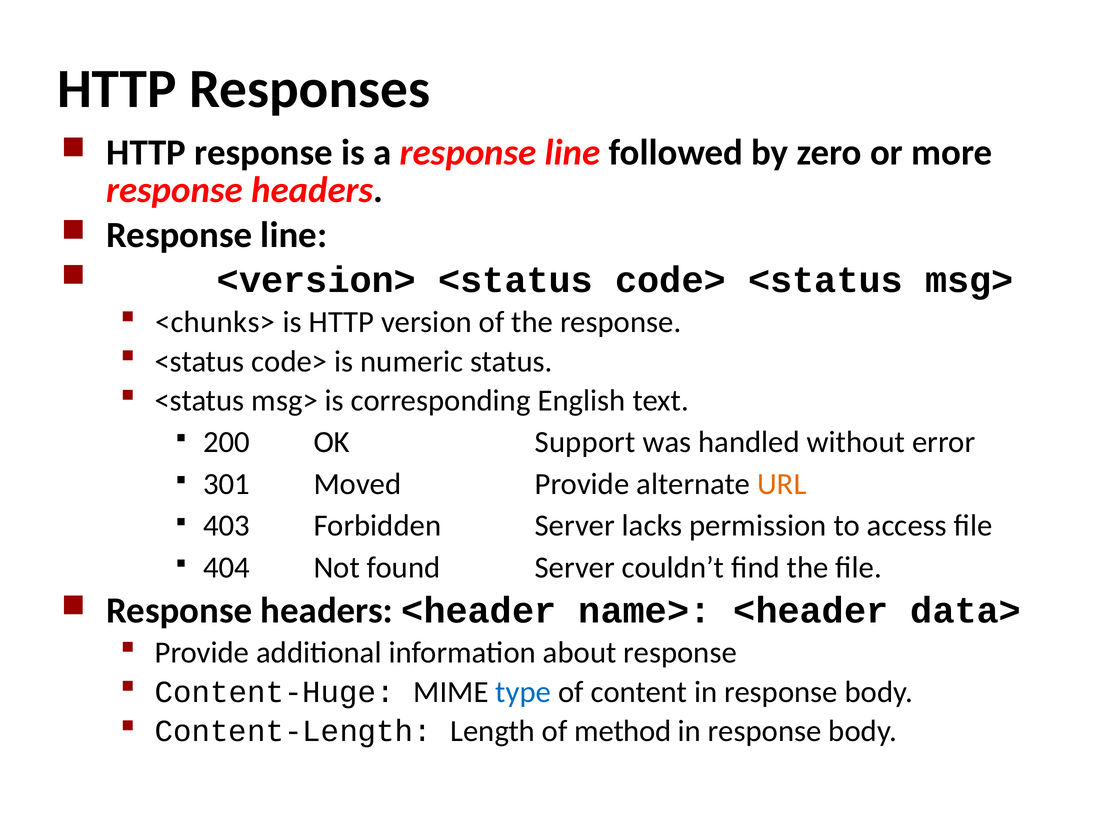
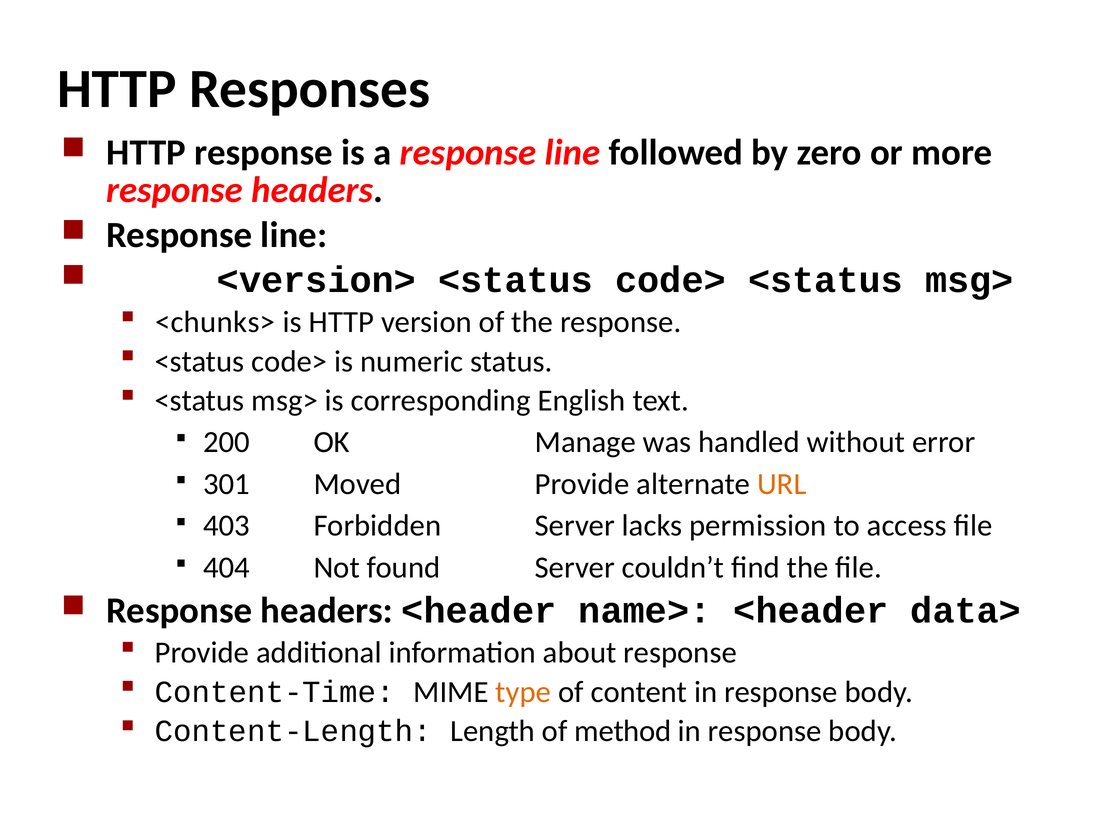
Support: Support -> Manage
Content-Huge: Content-Huge -> Content-Time
type colour: blue -> orange
